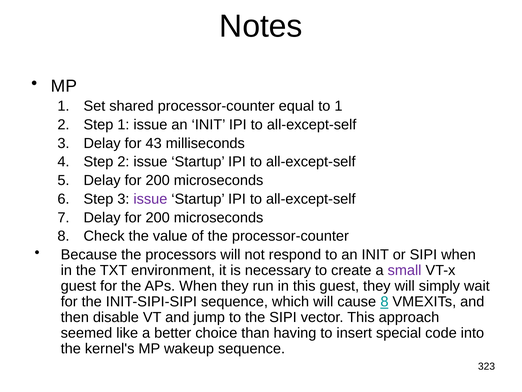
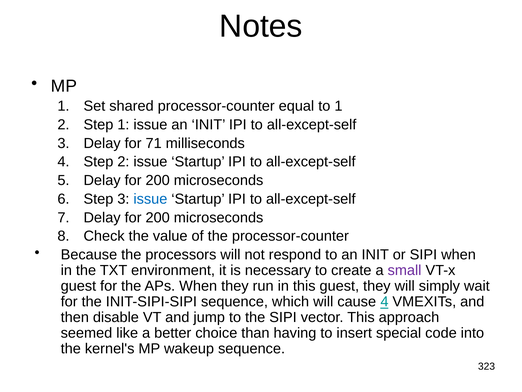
43: 43 -> 71
issue at (150, 199) colour: purple -> blue
cause 8: 8 -> 4
